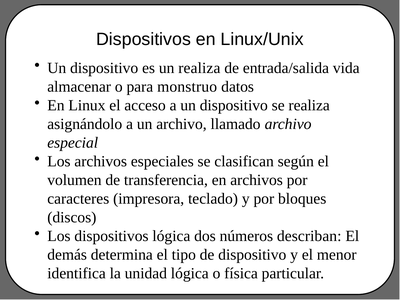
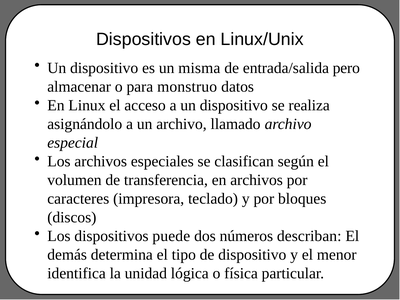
un realiza: realiza -> misma
vida: vida -> pero
dispositivos lógica: lógica -> puede
